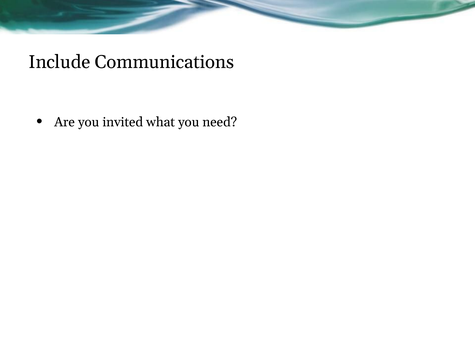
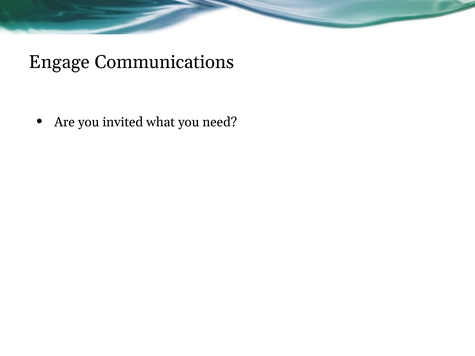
Include: Include -> Engage
